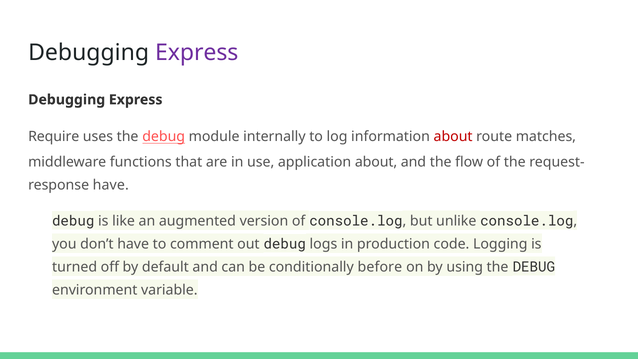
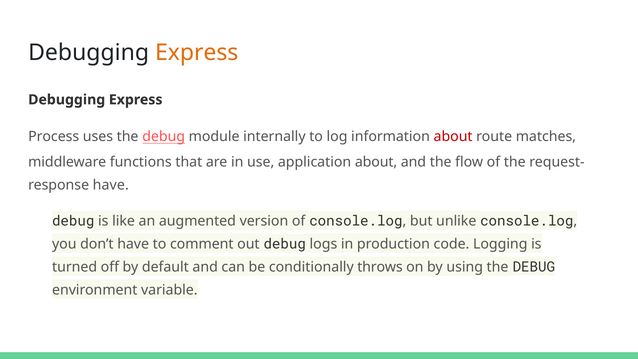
Express at (197, 53) colour: purple -> orange
Require: Require -> Process
before: before -> throws
